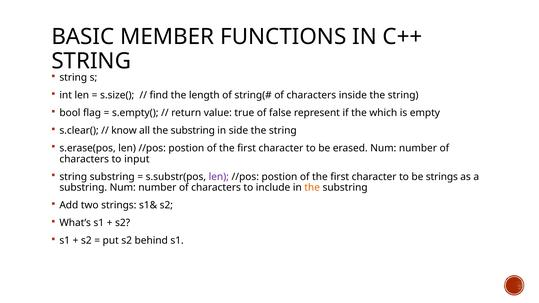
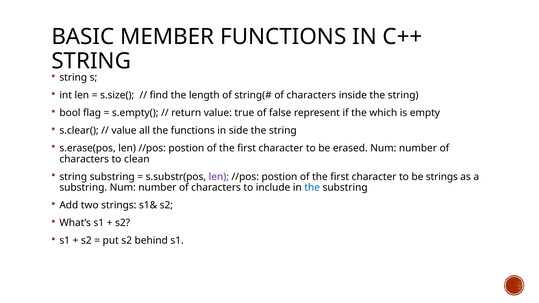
know at (124, 131): know -> value
all the substring: substring -> functions
input: input -> clean
the at (312, 188) colour: orange -> blue
